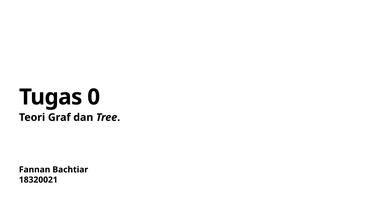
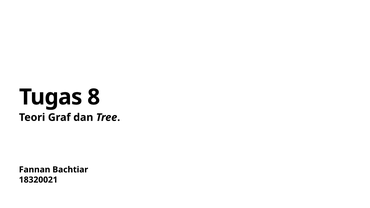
0: 0 -> 8
